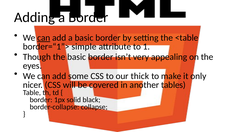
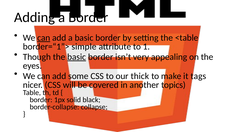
basic at (77, 57) underline: none -> present
only: only -> tags
tables: tables -> topics
